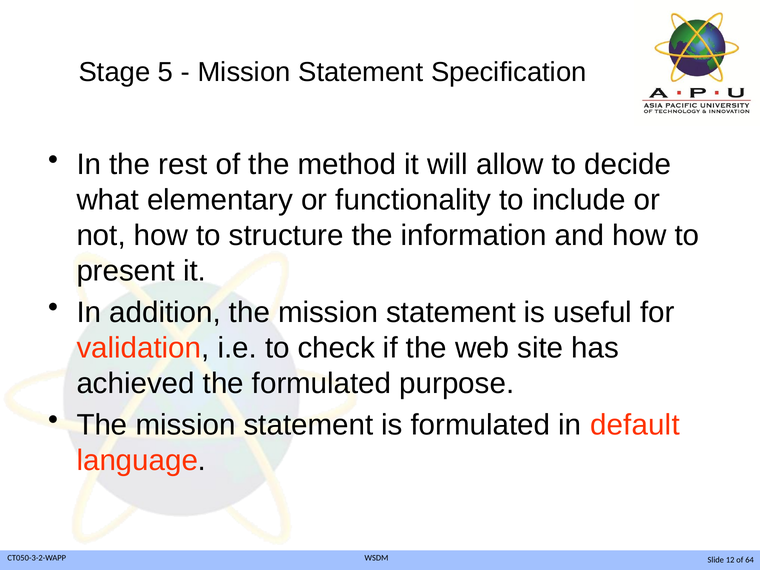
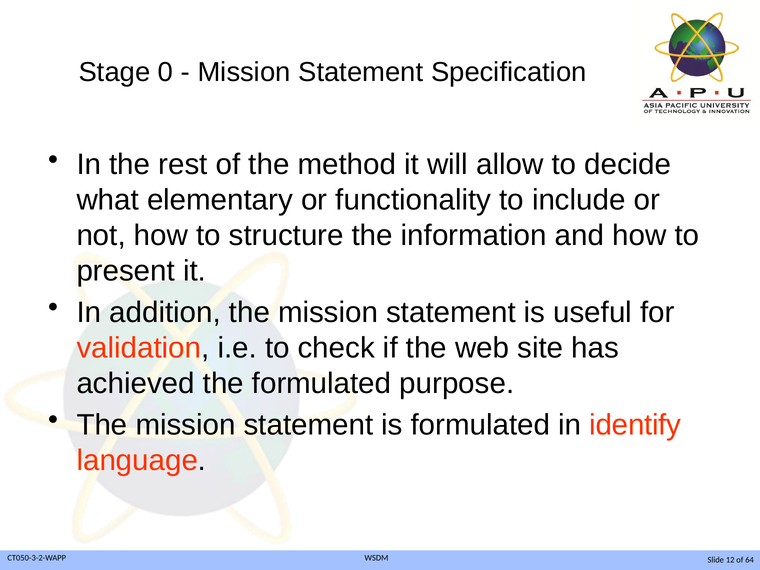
5: 5 -> 0
default: default -> identify
